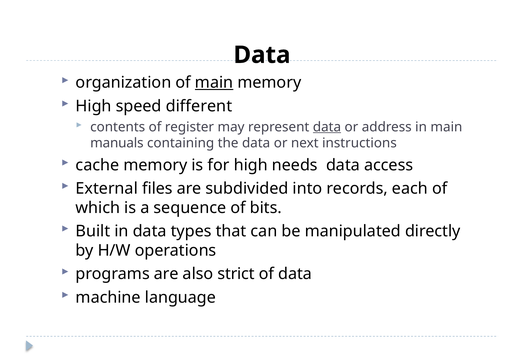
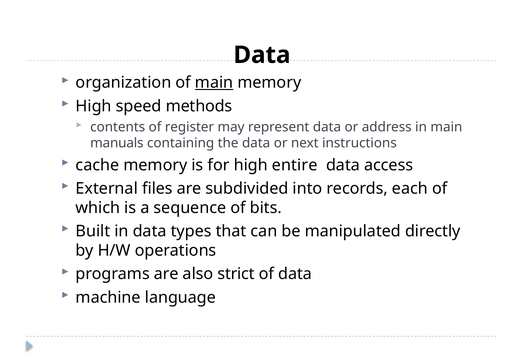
different: different -> methods
data at (327, 127) underline: present -> none
needs: needs -> entire
